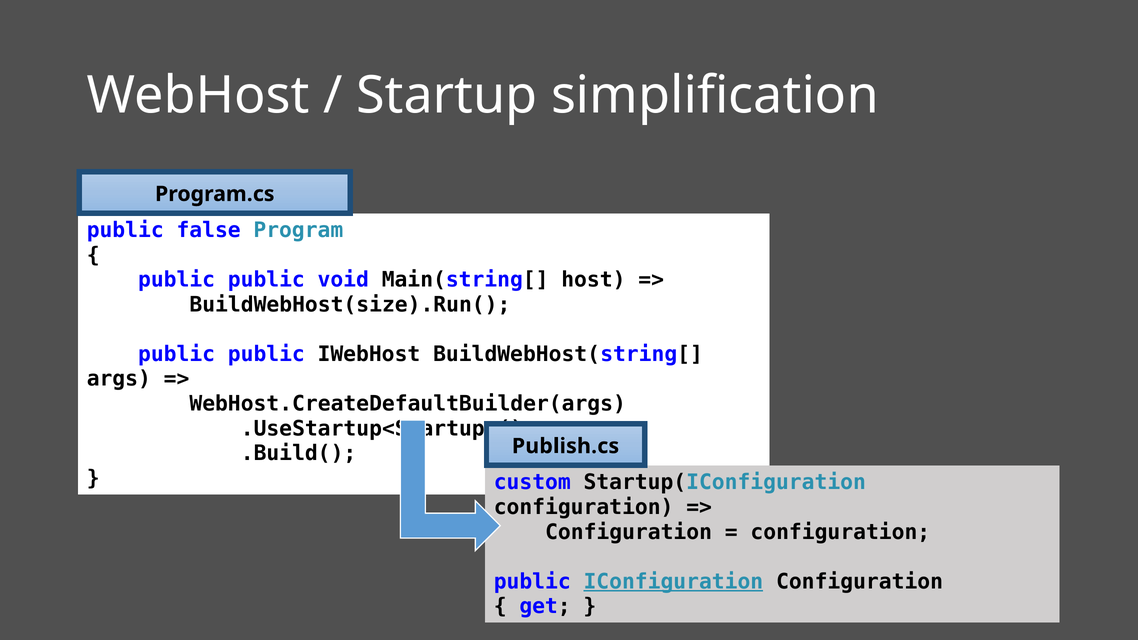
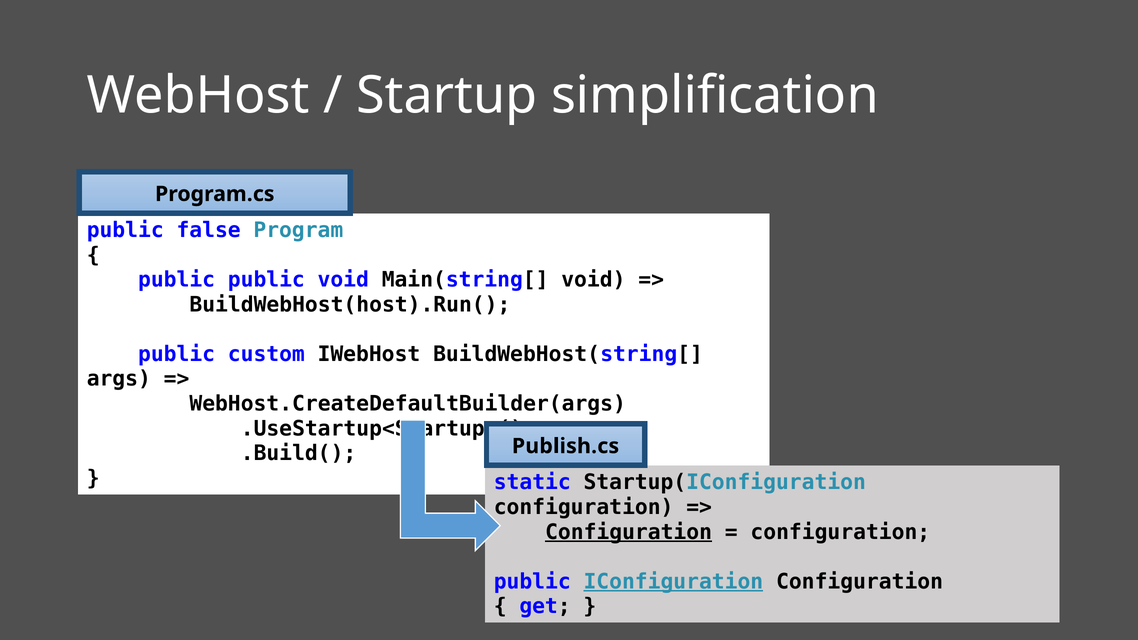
Main(string[ host: host -> void
BuildWebHost(size).Run(: BuildWebHost(size).Run( -> BuildWebHost(host).Run(
public at (266, 354): public -> custom
custom: custom -> static
Configuration at (629, 532) underline: none -> present
